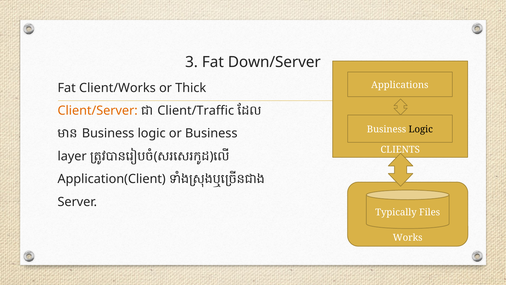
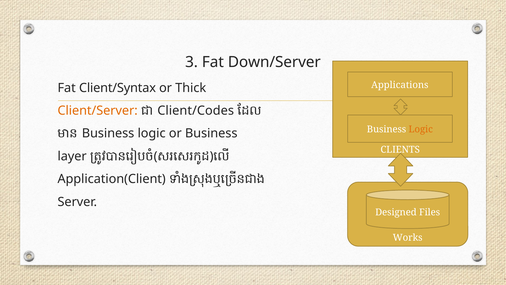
Client/Works: Client/Works -> Client/Syntax
Client/Traffic: Client/Traffic -> Client/Codes
Logic at (421, 129) colour: black -> orange
Typically: Typically -> Designed
